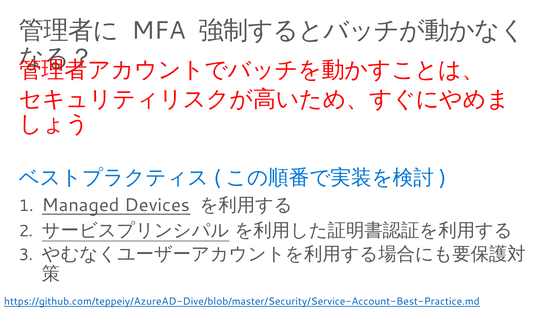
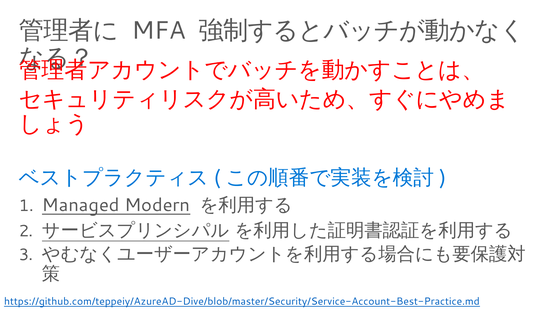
Devices: Devices -> Modern
